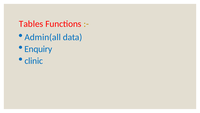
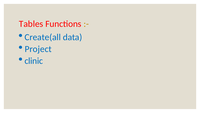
Admin(all: Admin(all -> Create(all
Enquiry: Enquiry -> Project
